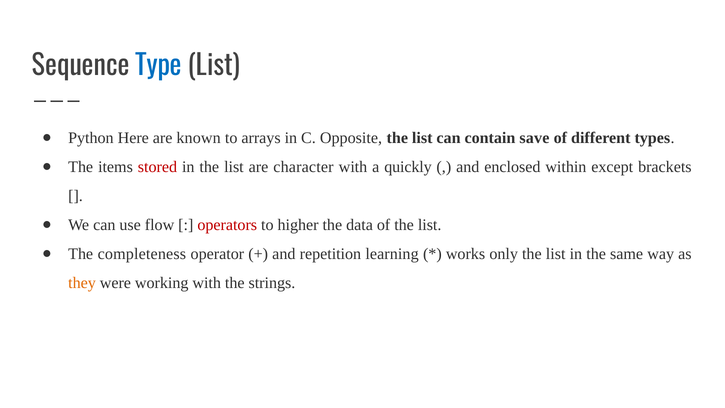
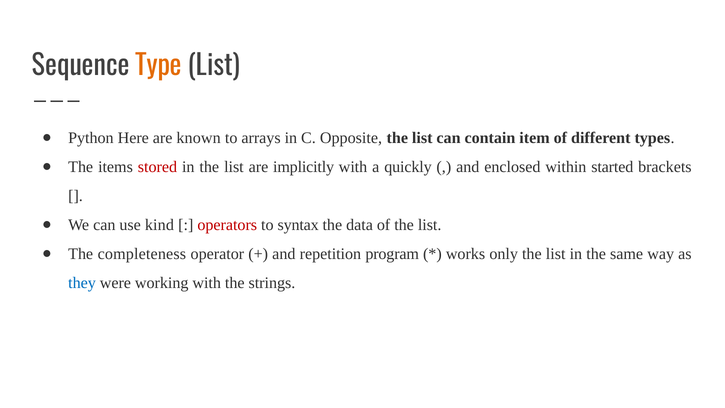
Type colour: blue -> orange
save: save -> item
character: character -> implicitly
except: except -> started
flow: flow -> kind
higher: higher -> syntax
learning: learning -> program
they colour: orange -> blue
